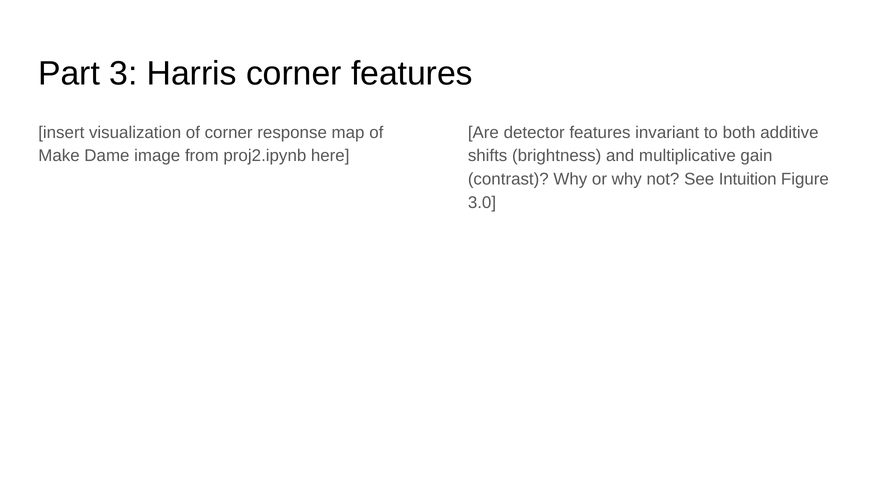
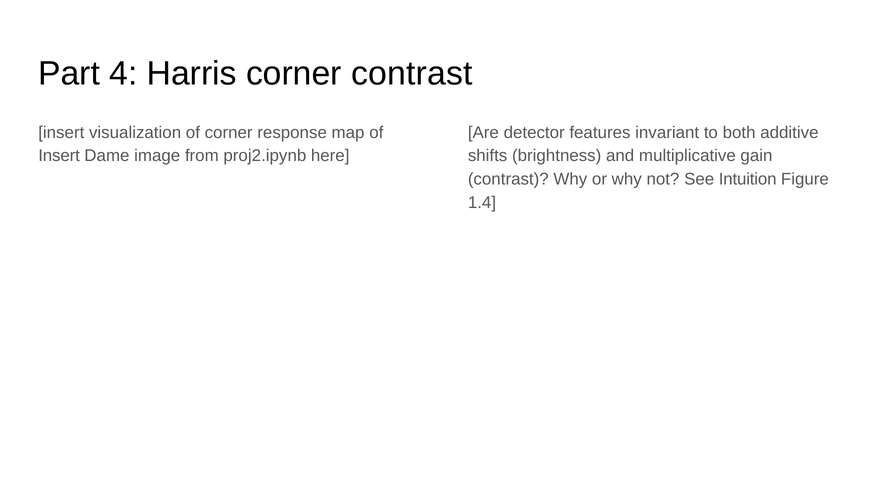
3: 3 -> 4
corner features: features -> contrast
Make at (59, 156): Make -> Insert
3.0: 3.0 -> 1.4
